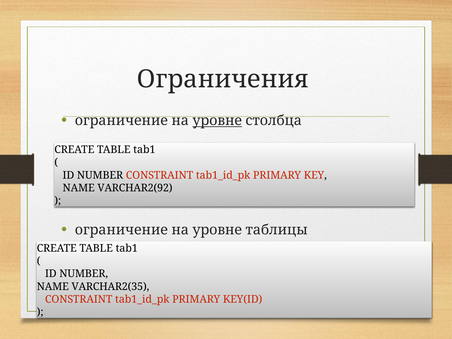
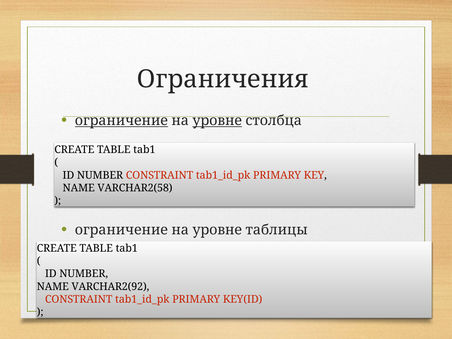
ограничение at (121, 121) underline: none -> present
VARCHAR2(92: VARCHAR2(92 -> VARCHAR2(58
VARCHAR2(35: VARCHAR2(35 -> VARCHAR2(92
